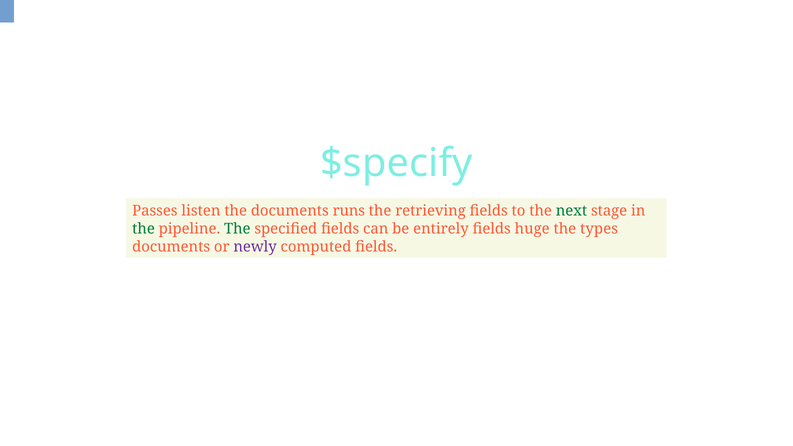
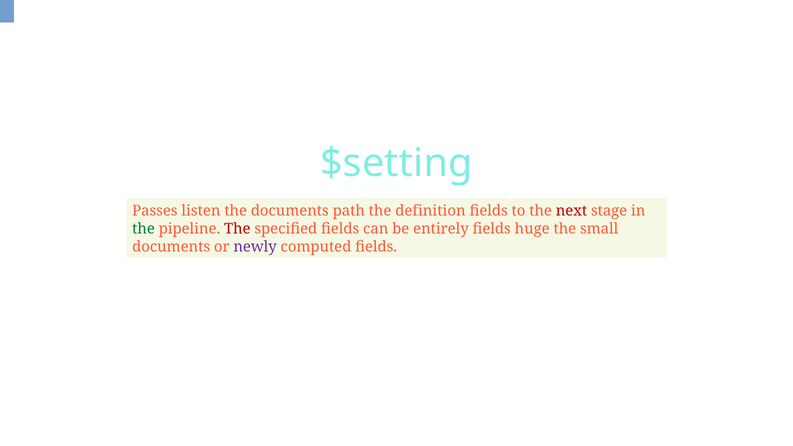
$specify: $specify -> $setting
runs: runs -> path
retrieving: retrieving -> definition
next colour: green -> red
The at (237, 229) colour: green -> red
types: types -> small
